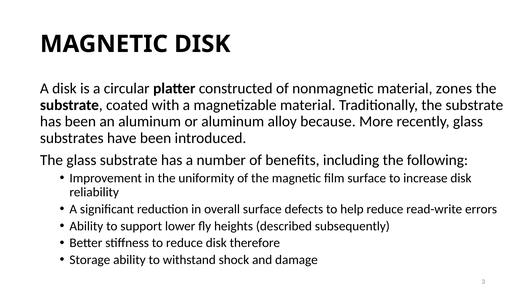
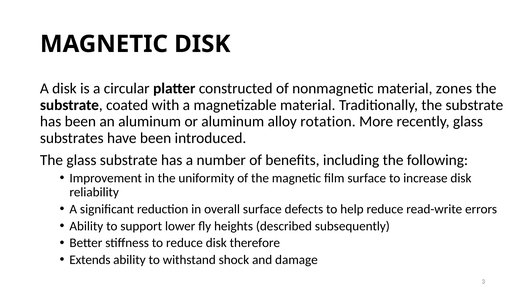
because: because -> rotation
Storage: Storage -> Extends
